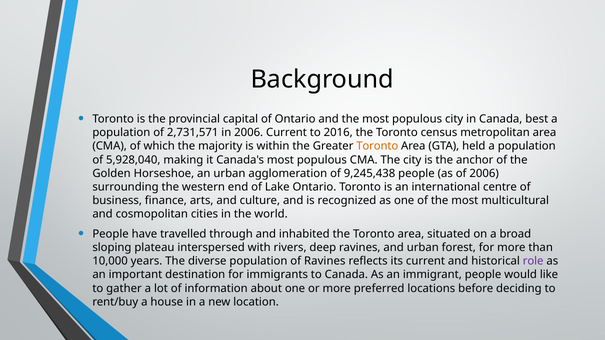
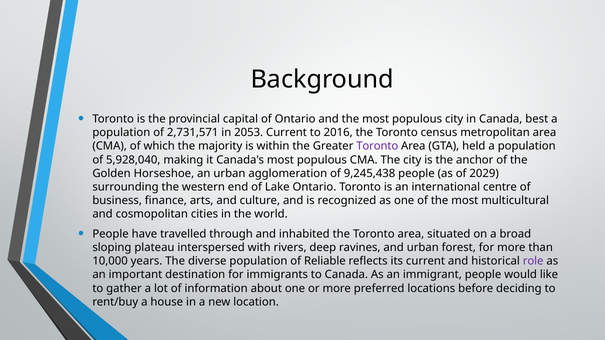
in 2006: 2006 -> 2053
Toronto at (377, 146) colour: orange -> purple
of 2006: 2006 -> 2029
of Ravines: Ravines -> Reliable
